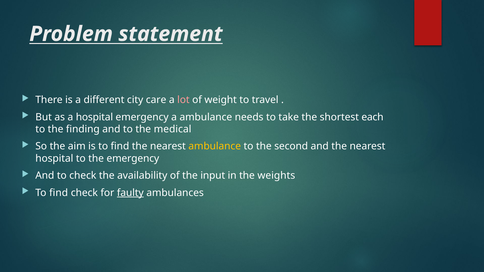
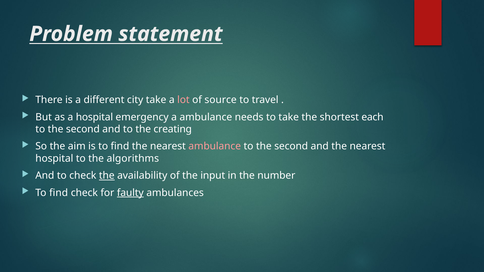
city care: care -> take
weight: weight -> source
finding at (83, 129): finding -> second
medical: medical -> creating
ambulance at (215, 146) colour: yellow -> pink
the emergency: emergency -> algorithms
the at (107, 176) underline: none -> present
weights: weights -> number
